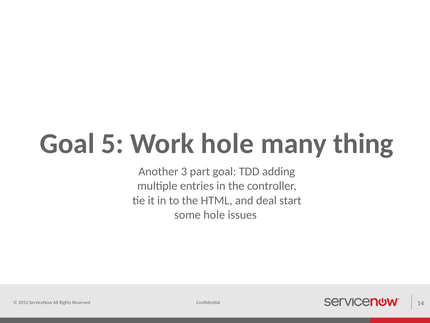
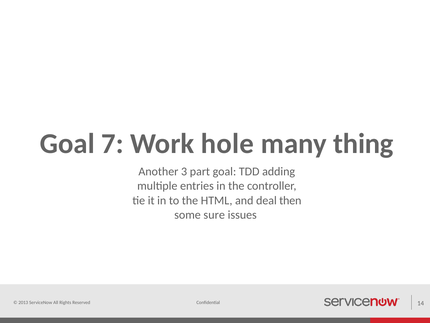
5: 5 -> 7
start: start -> then
some hole: hole -> sure
